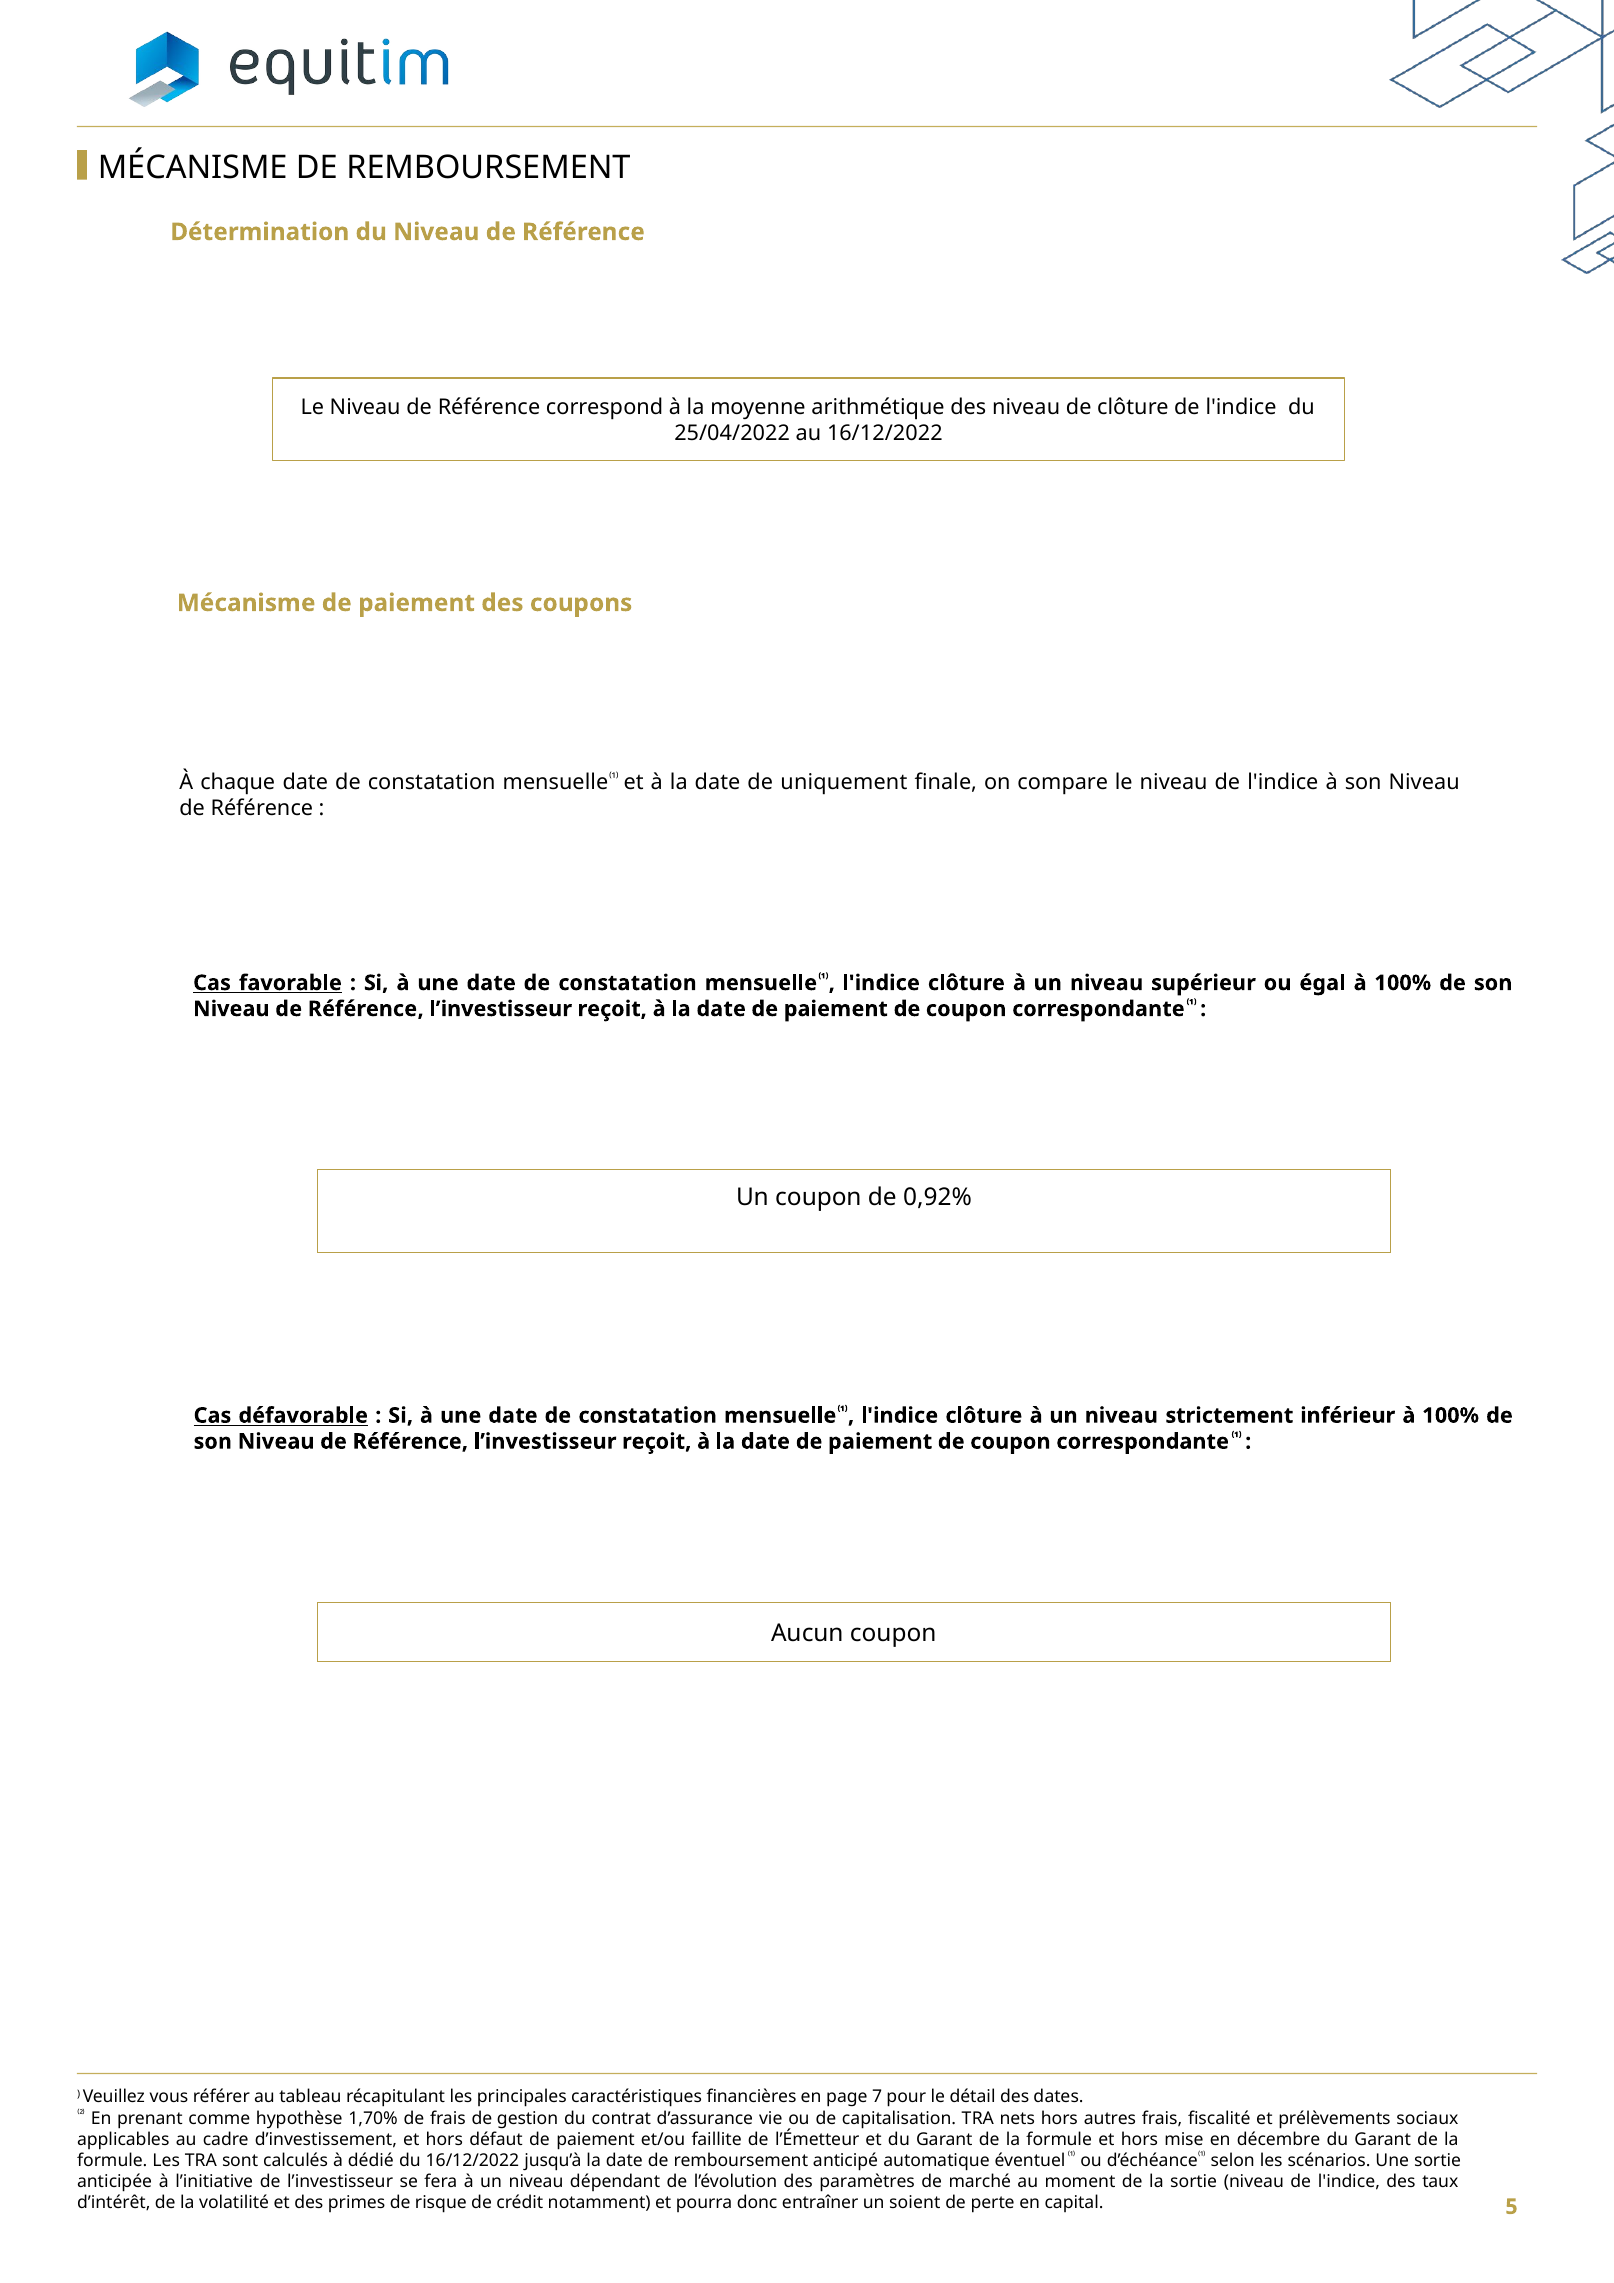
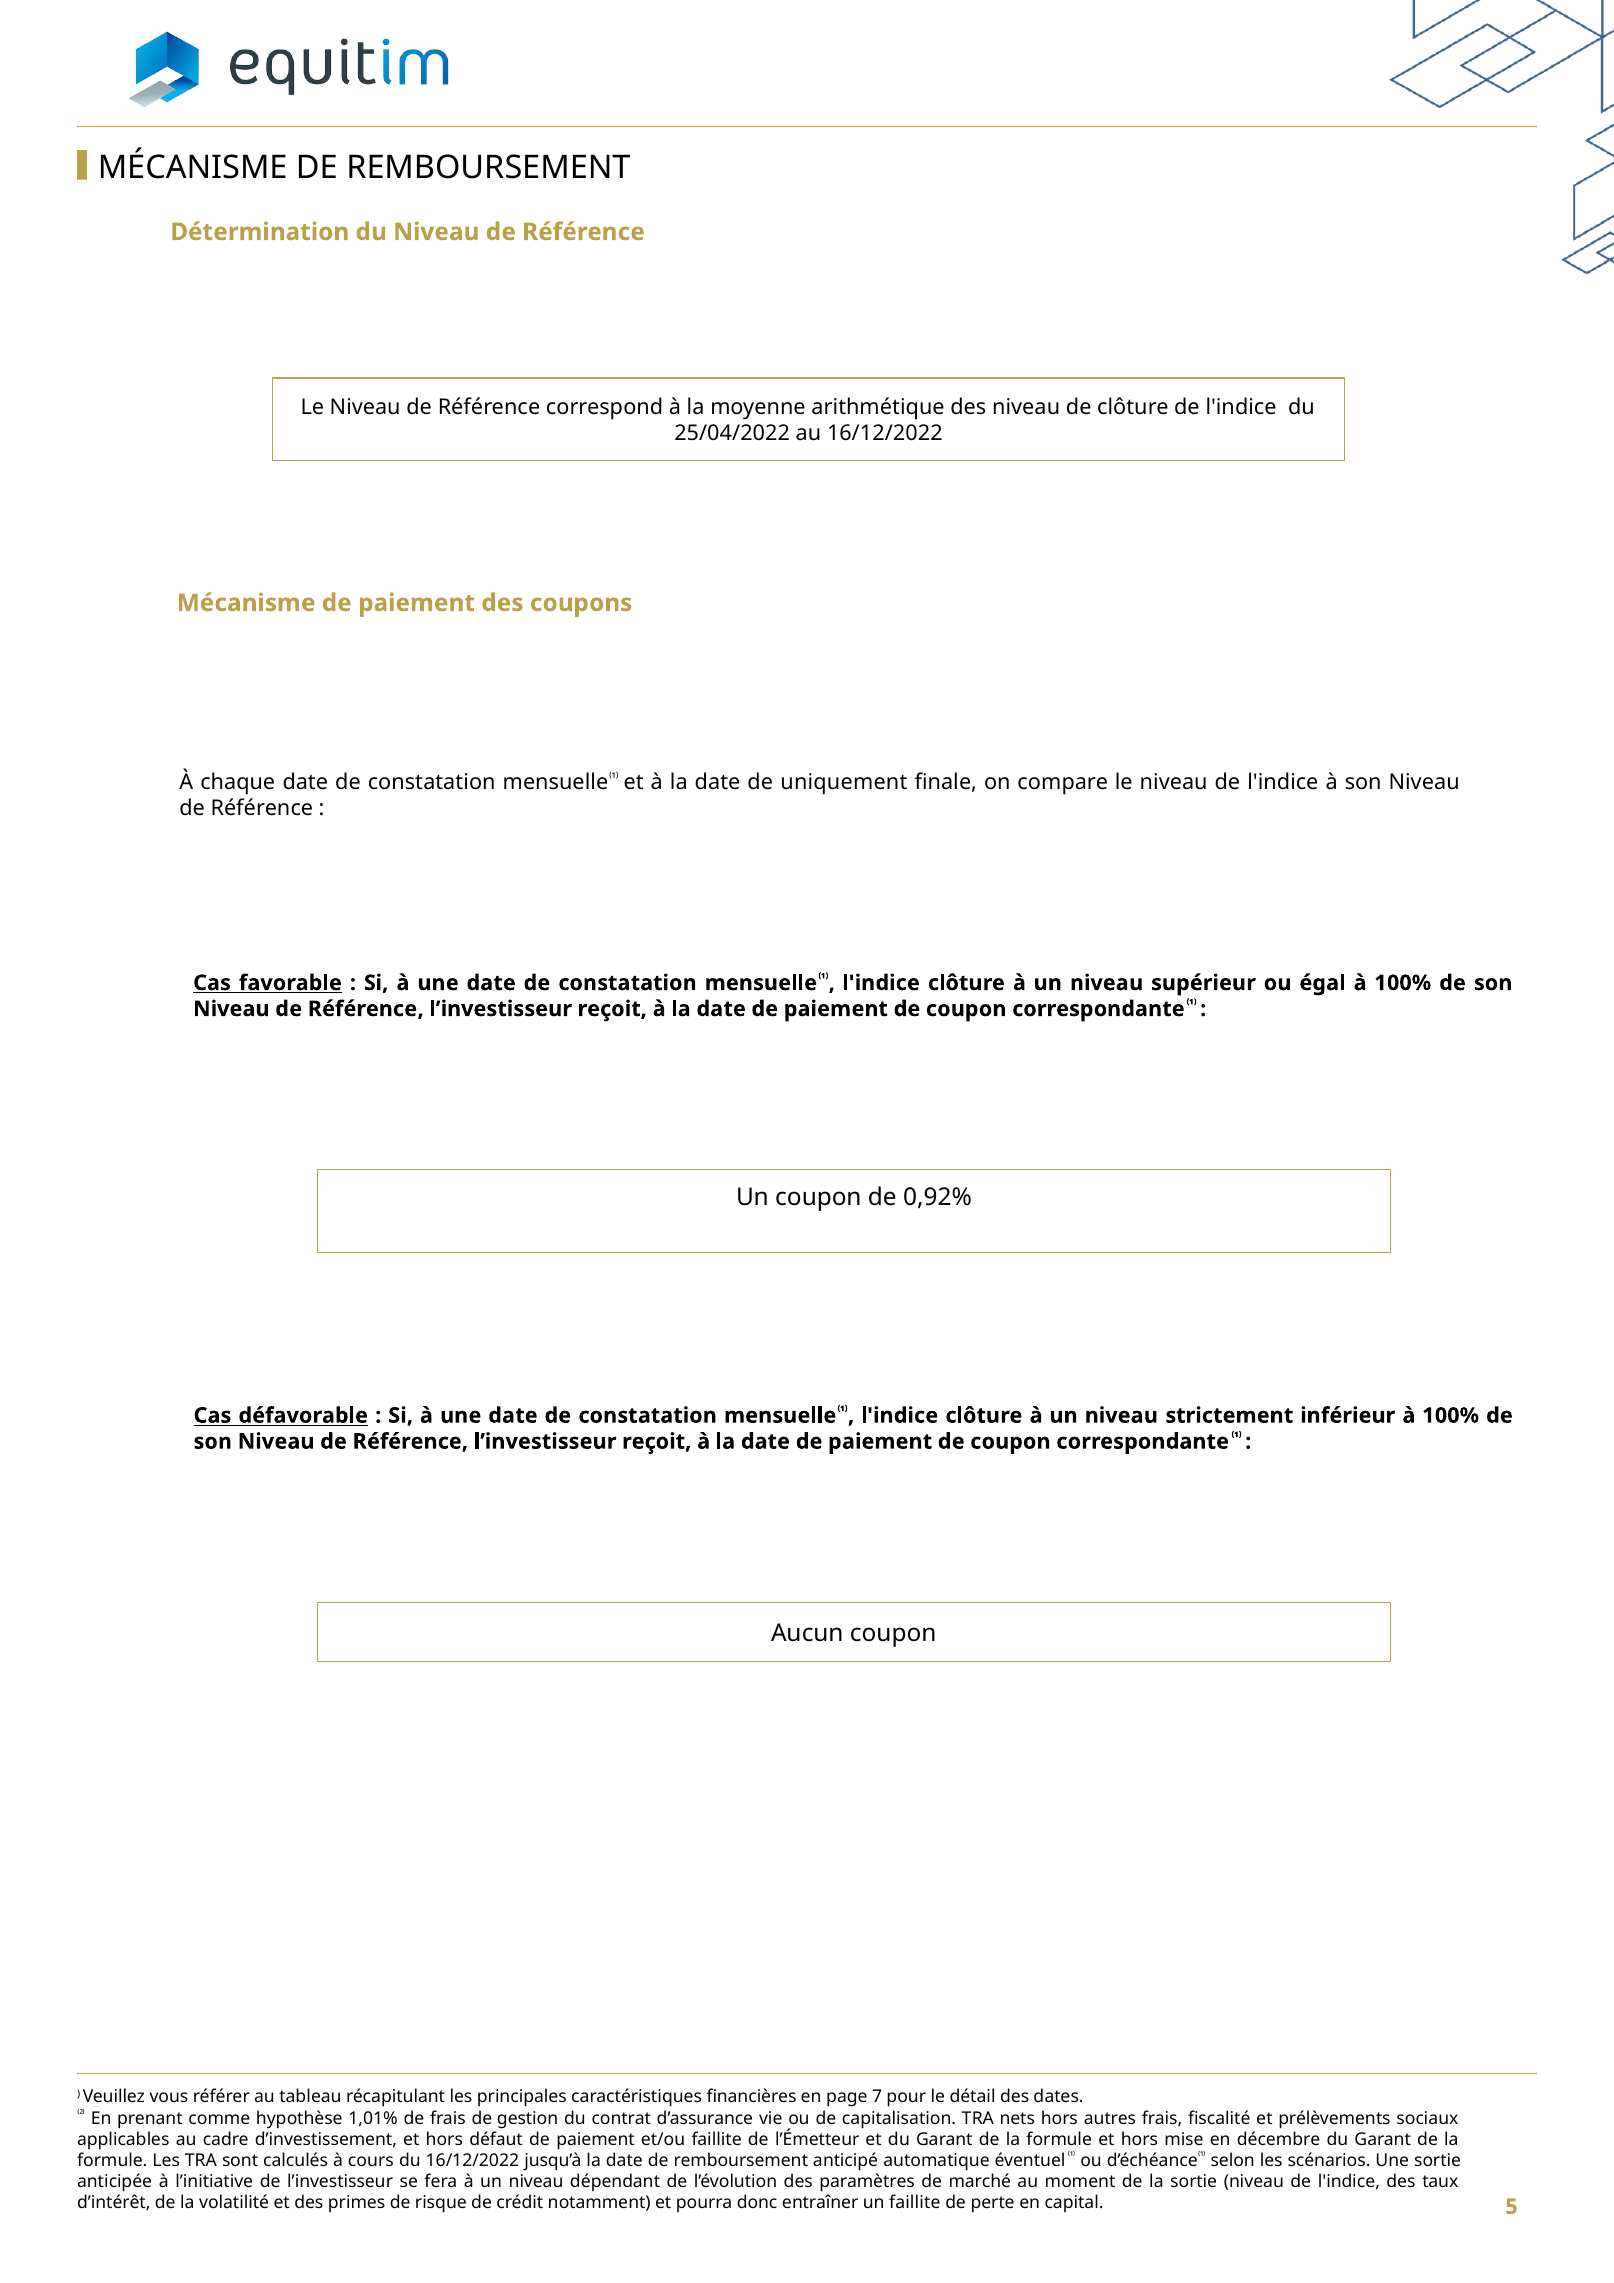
1,70%: 1,70% -> 1,01%
dédié: dédié -> cours
un soient: soient -> faillite
